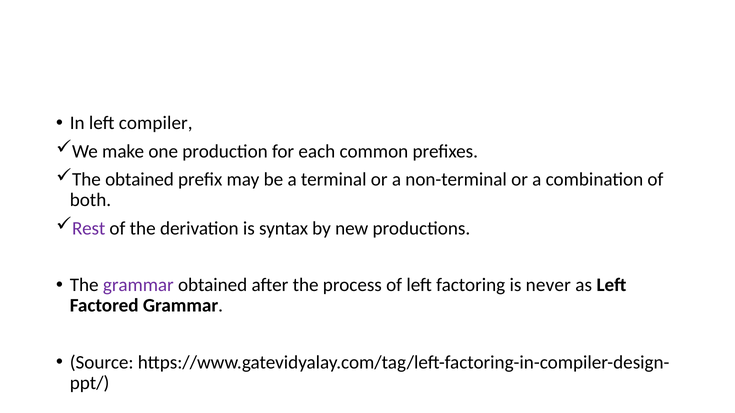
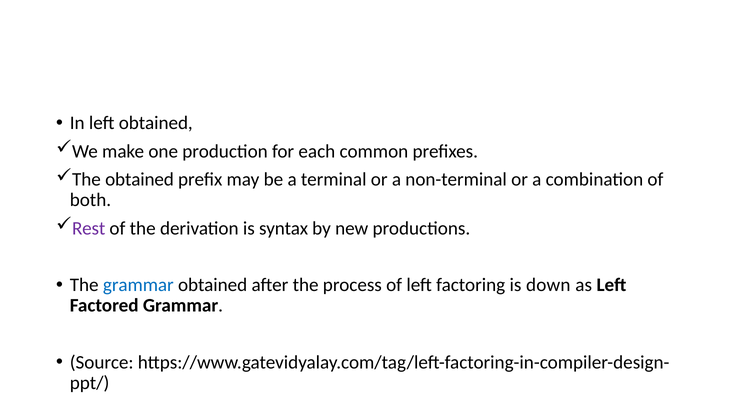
left compiler: compiler -> obtained
grammar at (138, 285) colour: purple -> blue
never: never -> down
